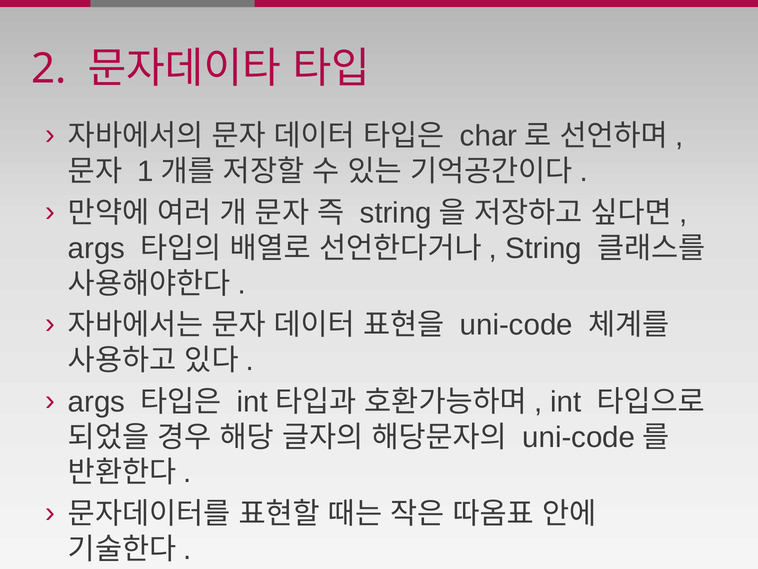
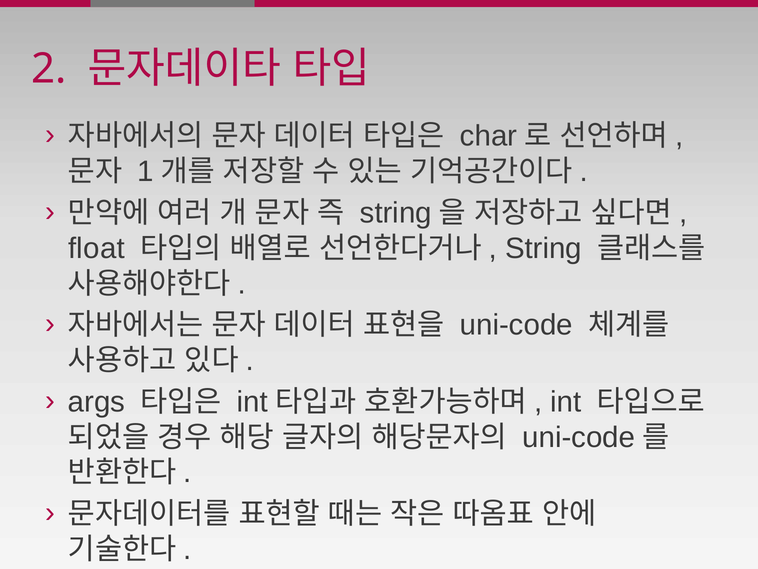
args at (97, 248): args -> float
